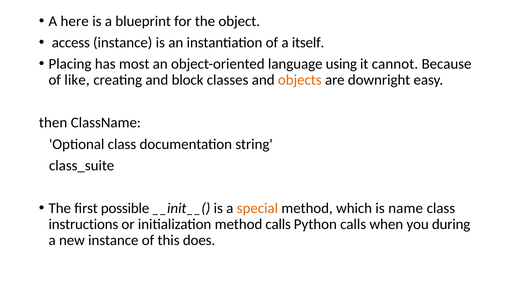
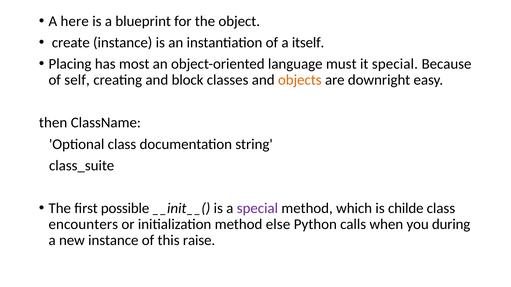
access: access -> create
using: using -> must
it cannot: cannot -> special
like: like -> self
special at (257, 208) colour: orange -> purple
name: name -> childe
instructions: instructions -> encounters
method calls: calls -> else
does: does -> raise
